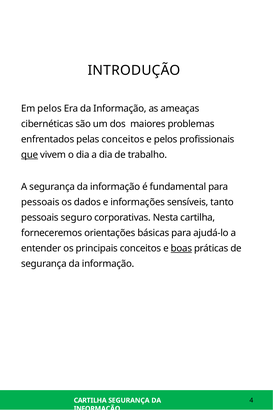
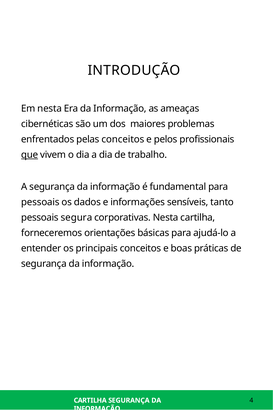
Em pelos: pelos -> nesta
seguro: seguro -> segura
boas underline: present -> none
